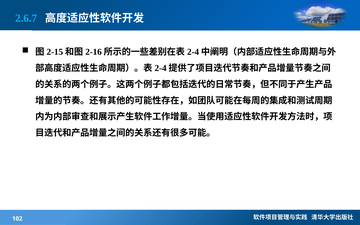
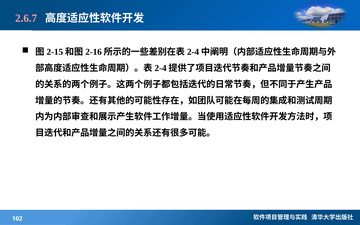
2.6.7 colour: light blue -> pink
